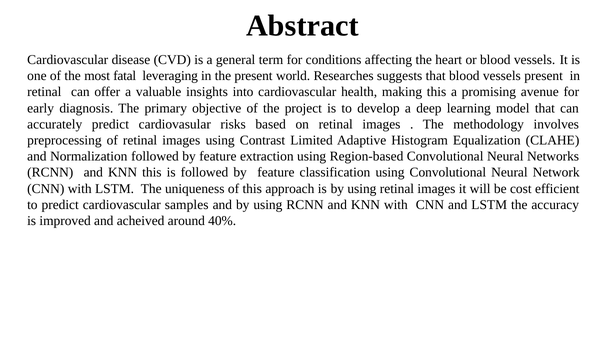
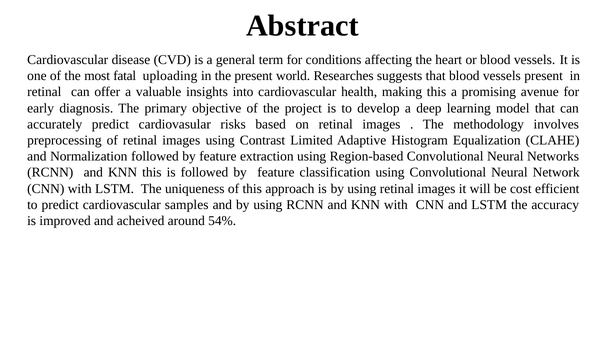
leveraging: leveraging -> uploading
40%: 40% -> 54%
